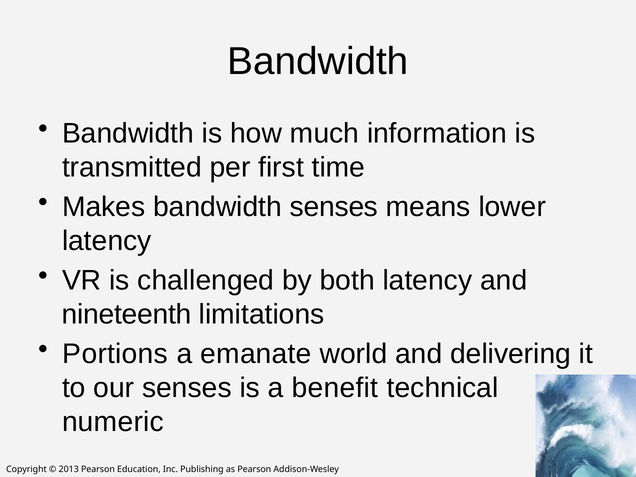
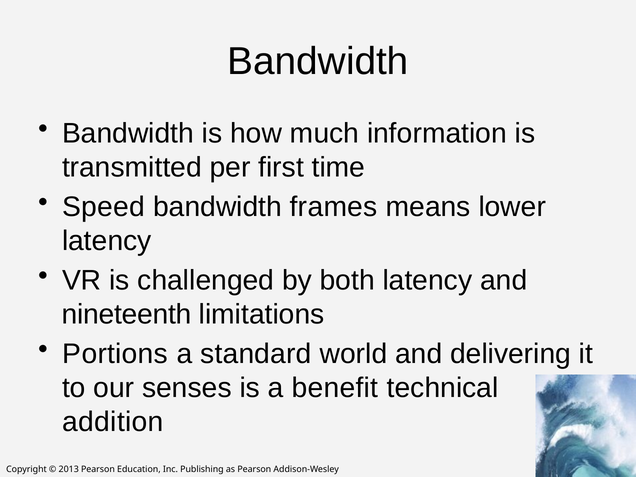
Makes: Makes -> Speed
bandwidth senses: senses -> frames
emanate: emanate -> standard
numeric: numeric -> addition
